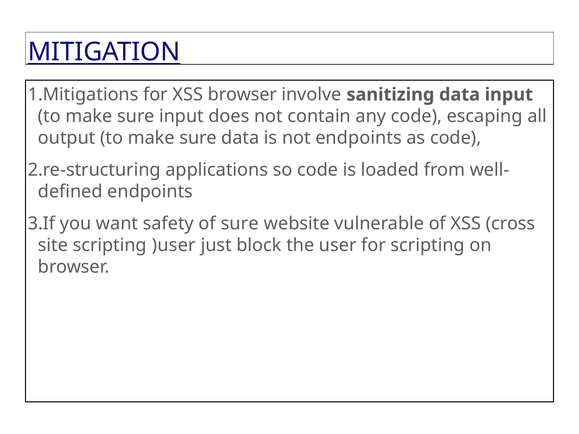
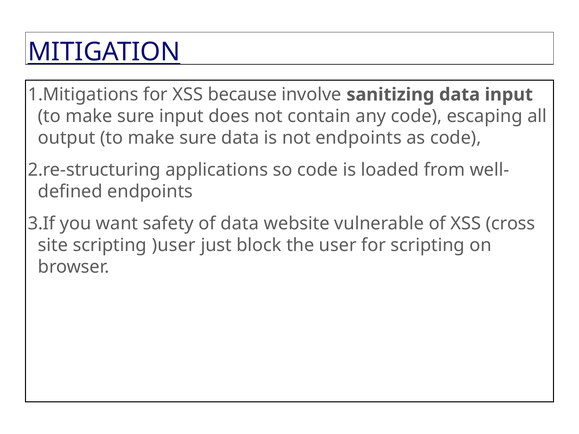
XSS browser: browser -> because
of sure: sure -> data
